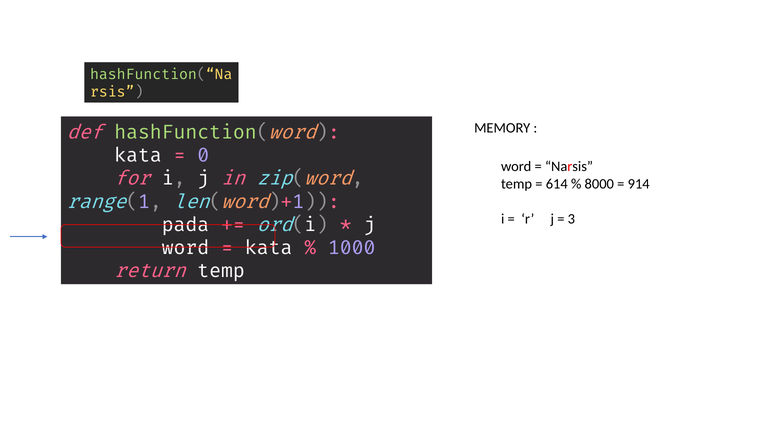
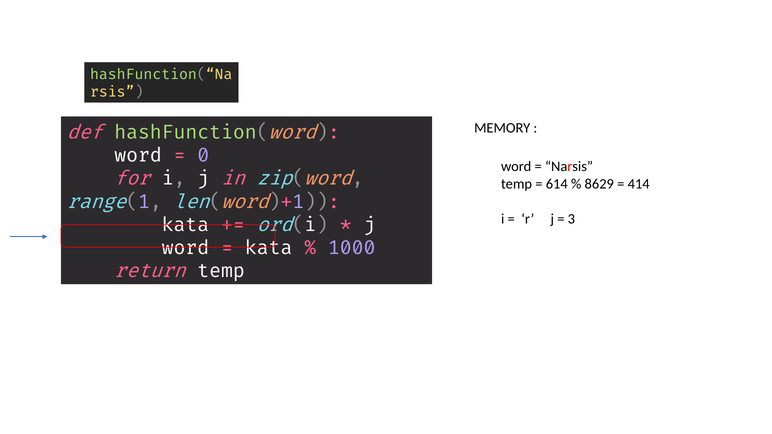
kata at (138, 155): kata -> word
8000: 8000 -> 8629
914: 914 -> 414
pada at (185, 225): pada -> kata
